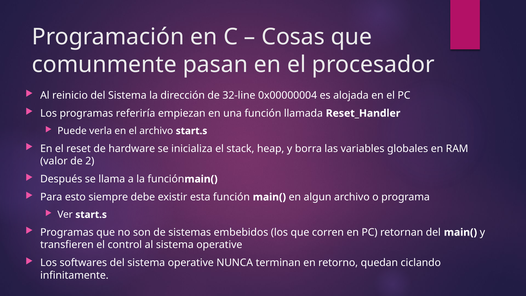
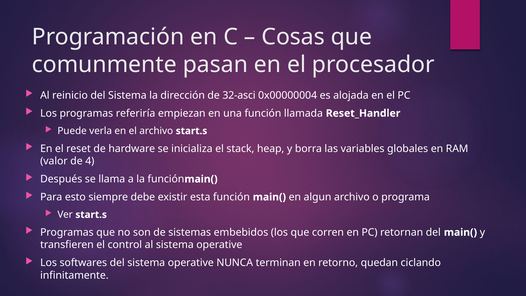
32-line: 32-line -> 32-asci
2: 2 -> 4
